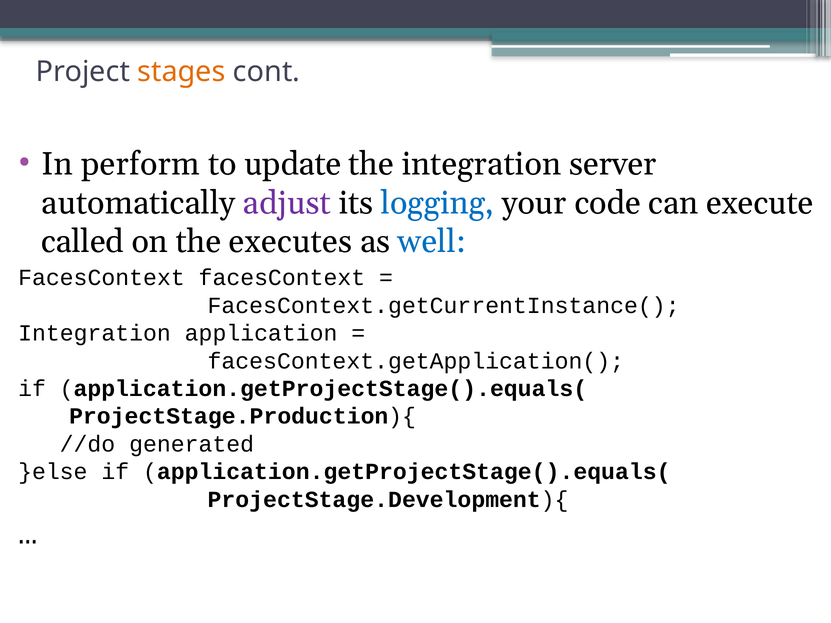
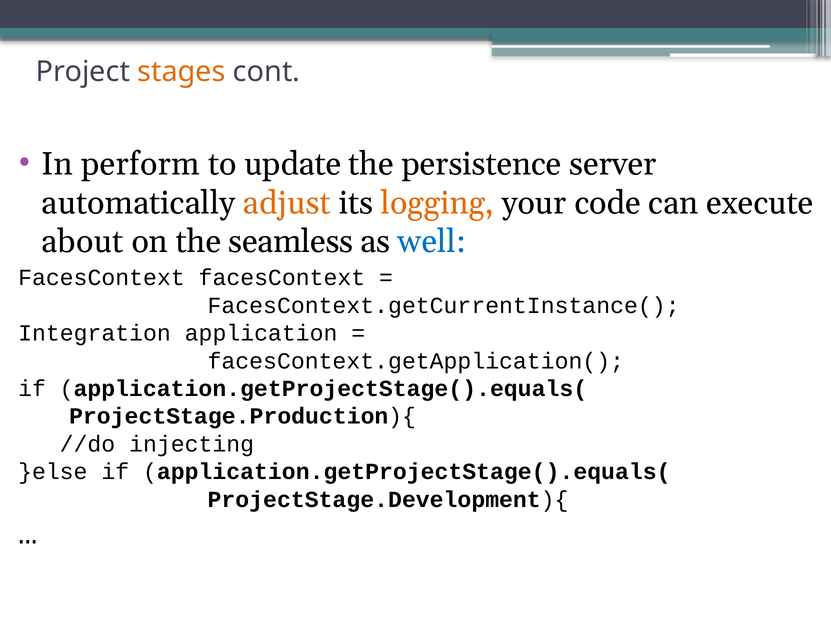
the integration: integration -> persistence
adjust colour: purple -> orange
logging colour: blue -> orange
called: called -> about
executes: executes -> seamless
generated: generated -> injecting
